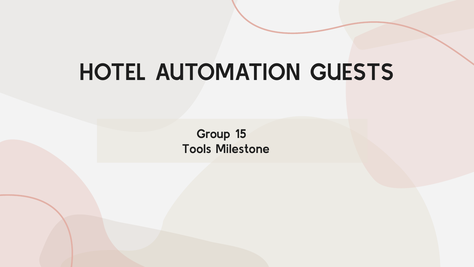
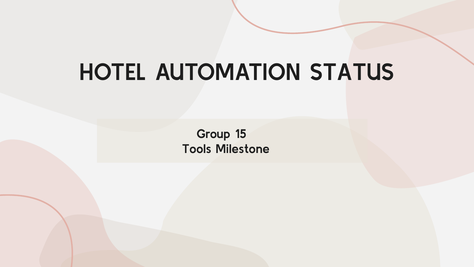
GUESTS: GUESTS -> STATUS
